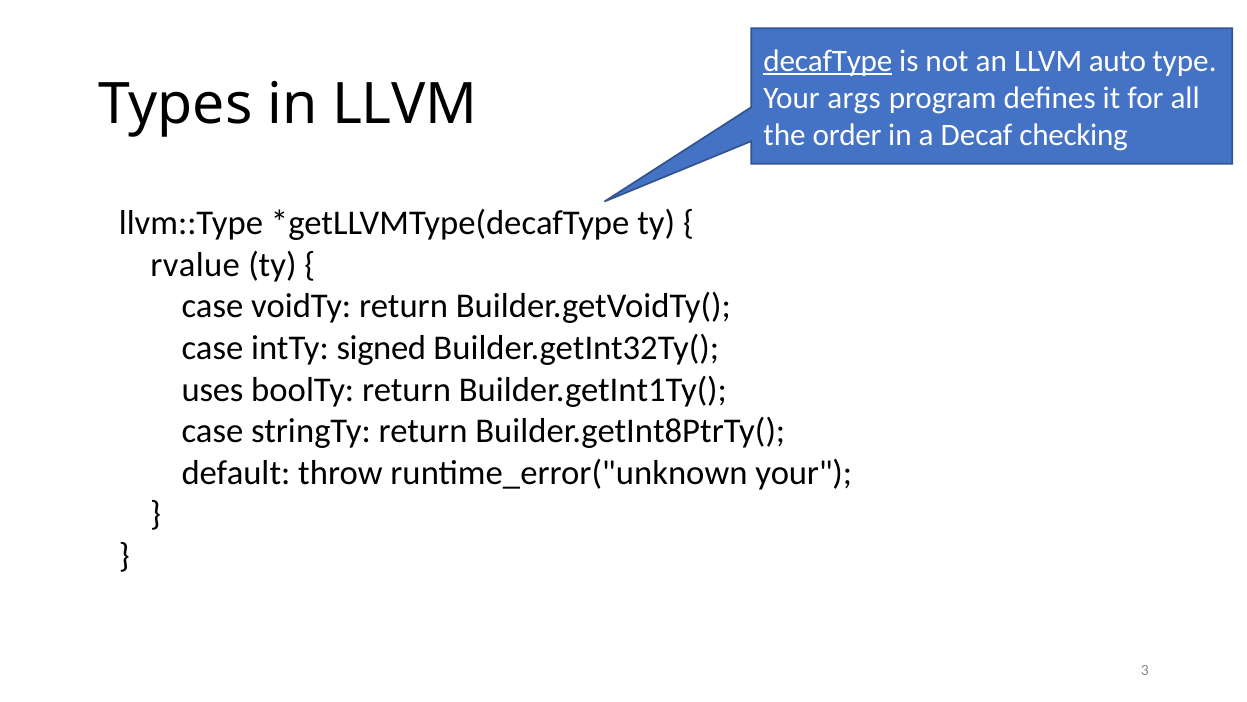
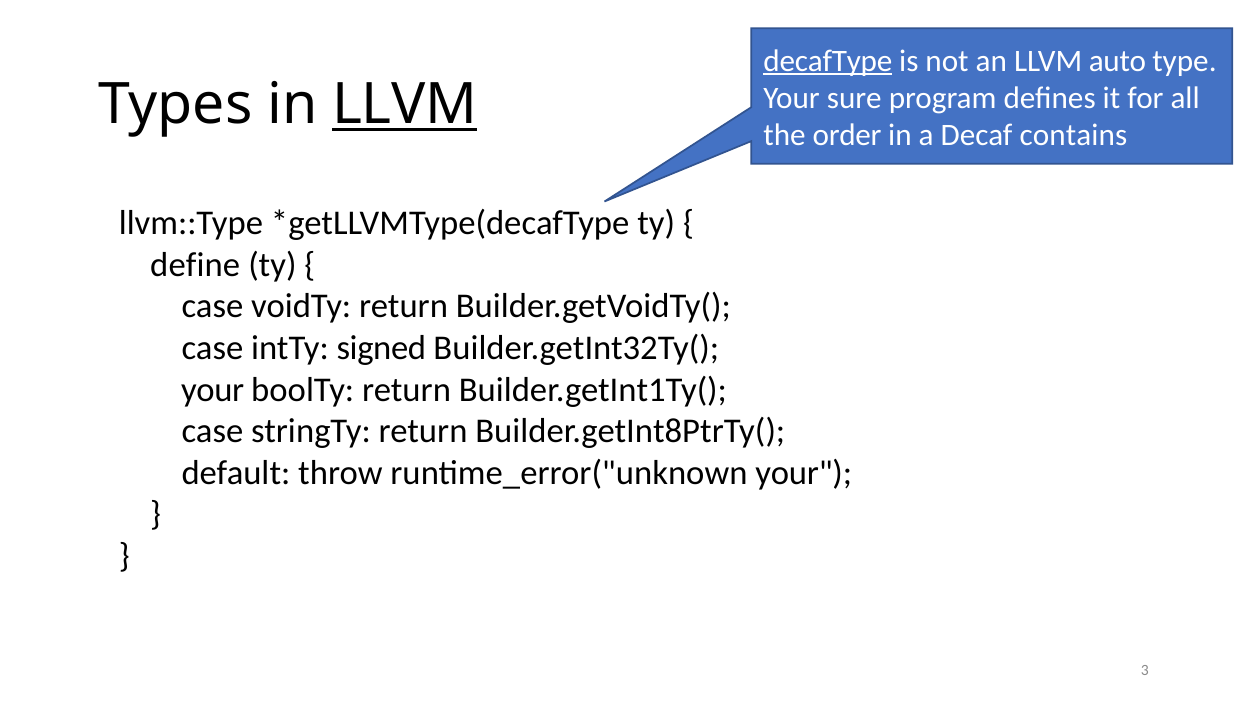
args: args -> sure
LLVM at (405, 105) underline: none -> present
checking: checking -> contains
rvalue: rvalue -> define
uses at (213, 389): uses -> your
